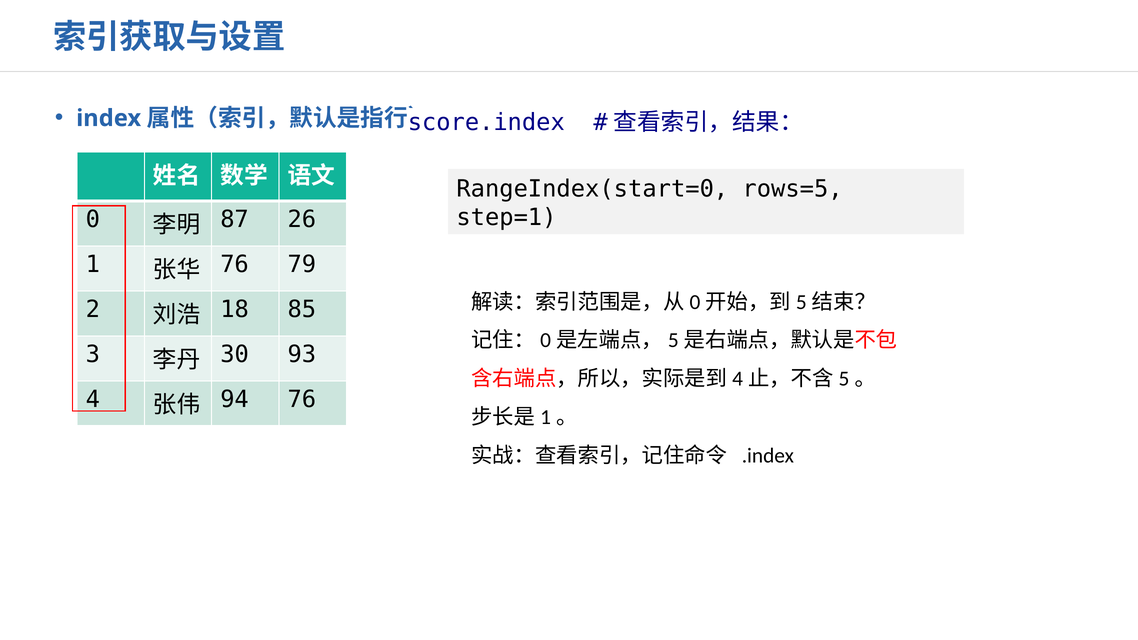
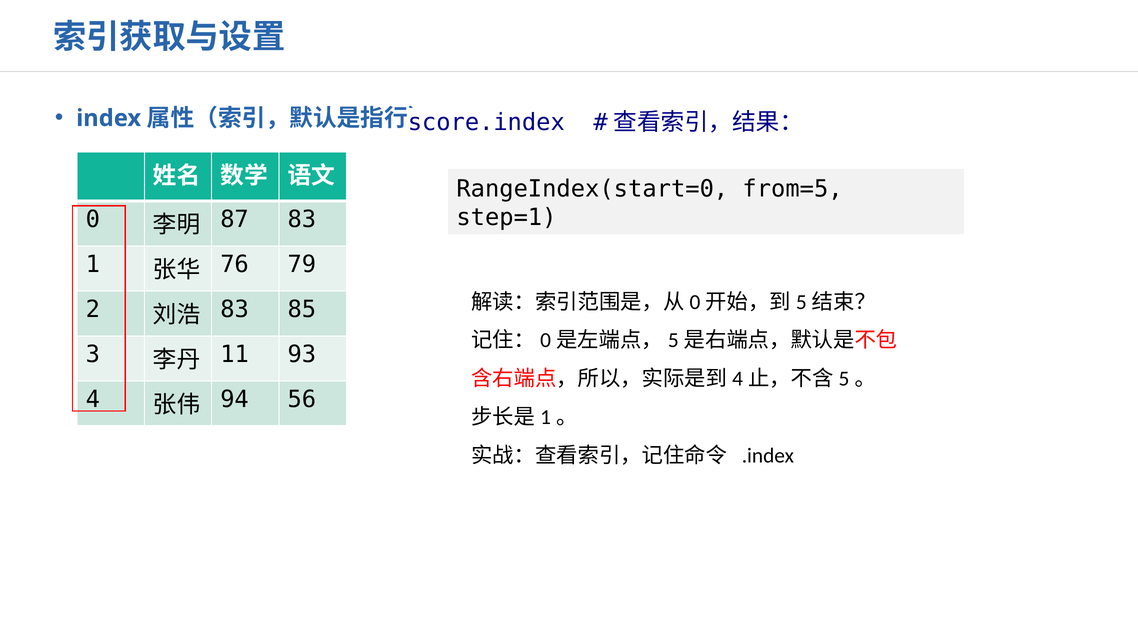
rows=5: rows=5 -> from=5
87 26: 26 -> 83
18 at (235, 309): 18 -> 83
30: 30 -> 11
94 76: 76 -> 56
